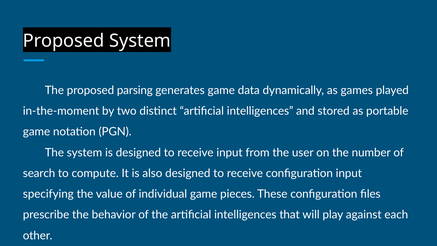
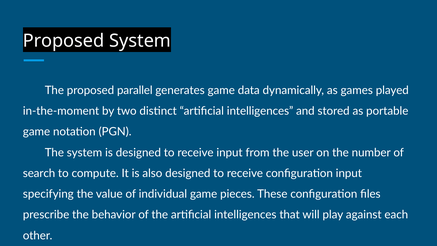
parsing: parsing -> parallel
